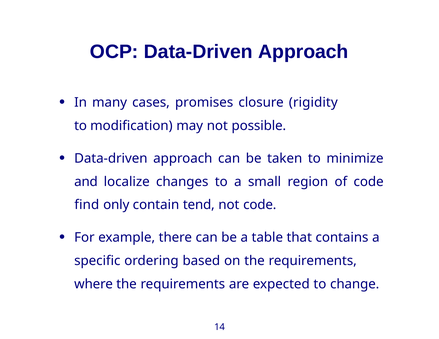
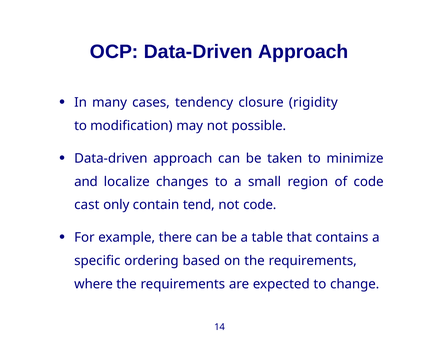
promises: promises -> tendency
find: find -> cast
